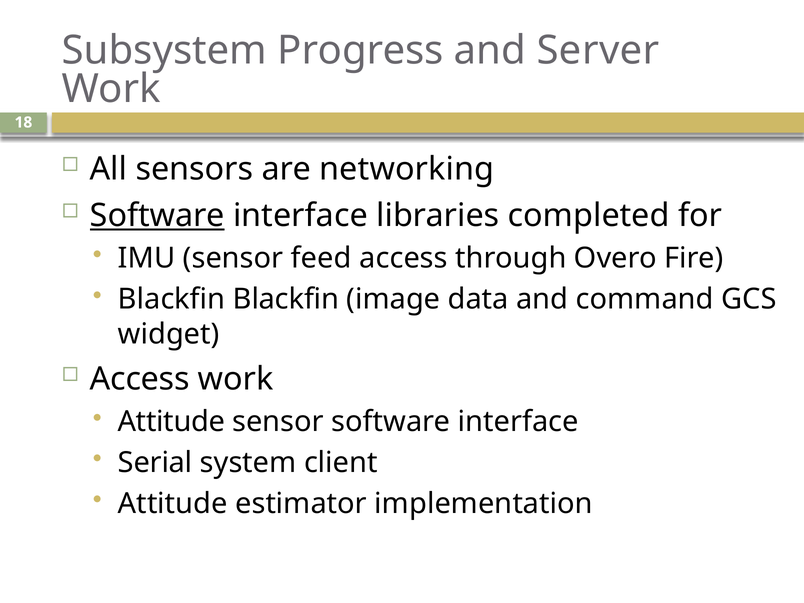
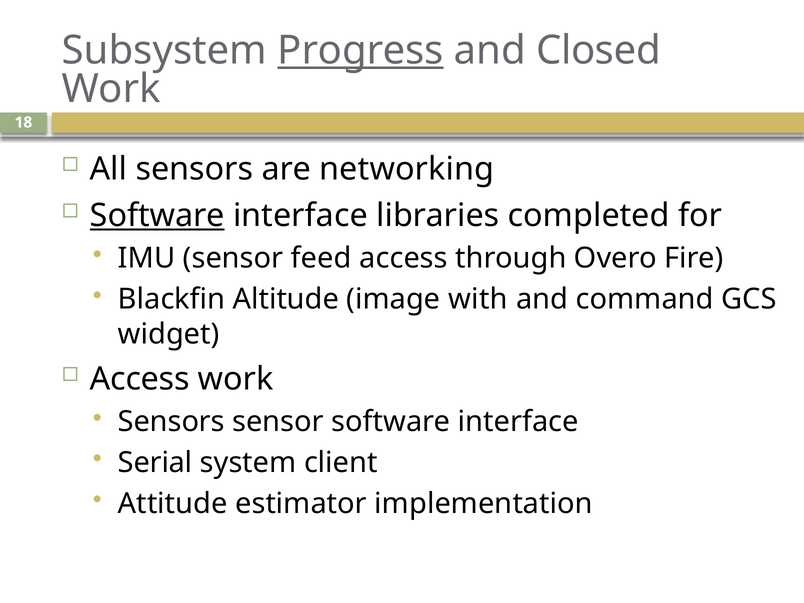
Progress underline: none -> present
Server: Server -> Closed
Blackfin Blackfin: Blackfin -> Altitude
data: data -> with
Attitude at (171, 422): Attitude -> Sensors
